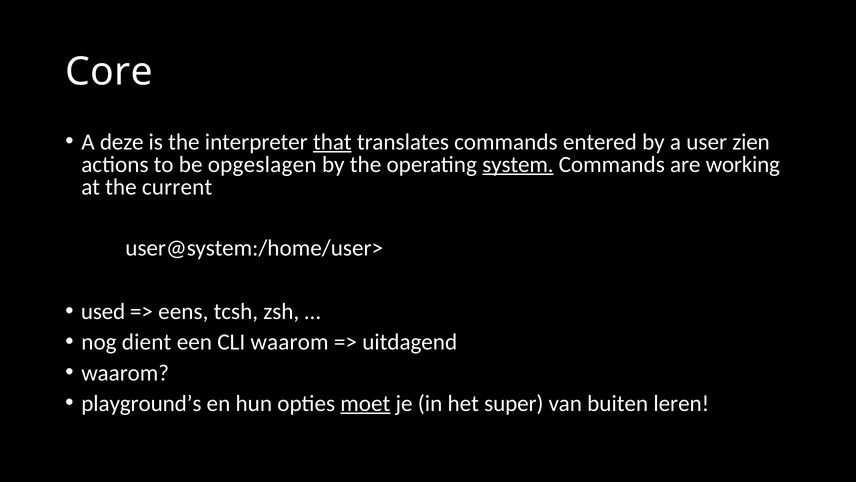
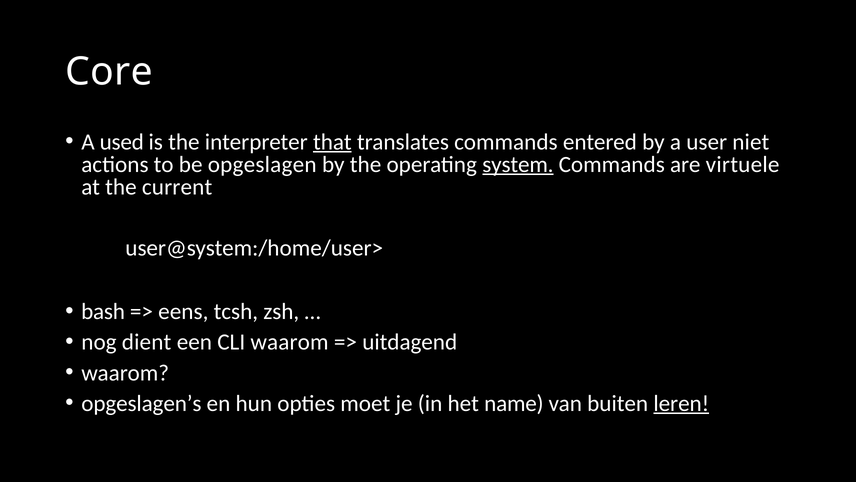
deze: deze -> used
zien: zien -> niet
working: working -> virtuele
used: used -> bash
playground’s: playground’s -> opgeslagen’s
moet underline: present -> none
super: super -> name
leren underline: none -> present
